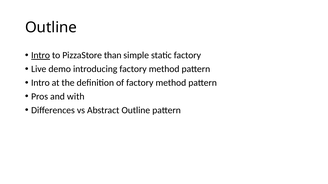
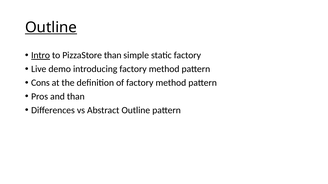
Outline at (51, 28) underline: none -> present
Intro at (40, 83): Intro -> Cons
and with: with -> than
